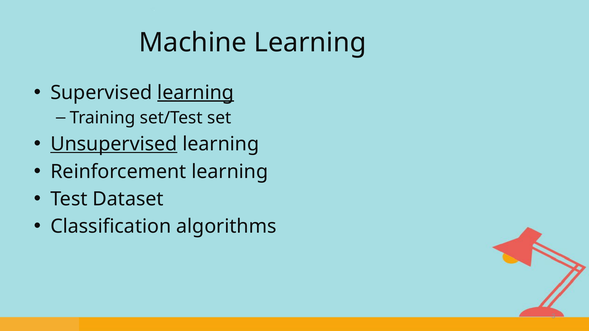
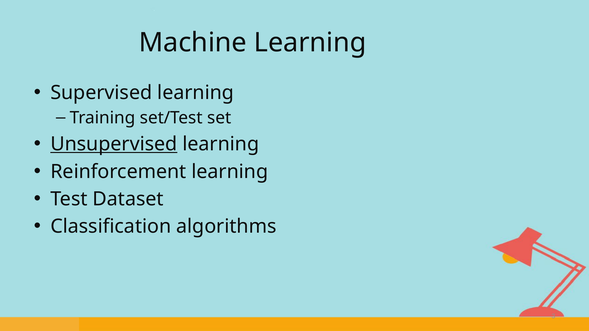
learning at (196, 93) underline: present -> none
